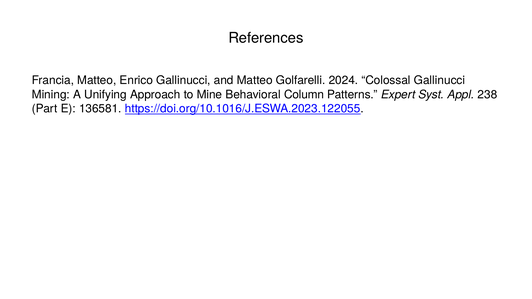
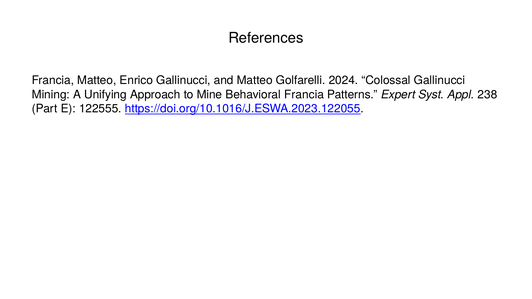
Behavioral Column: Column -> Francia
136581: 136581 -> 122555
